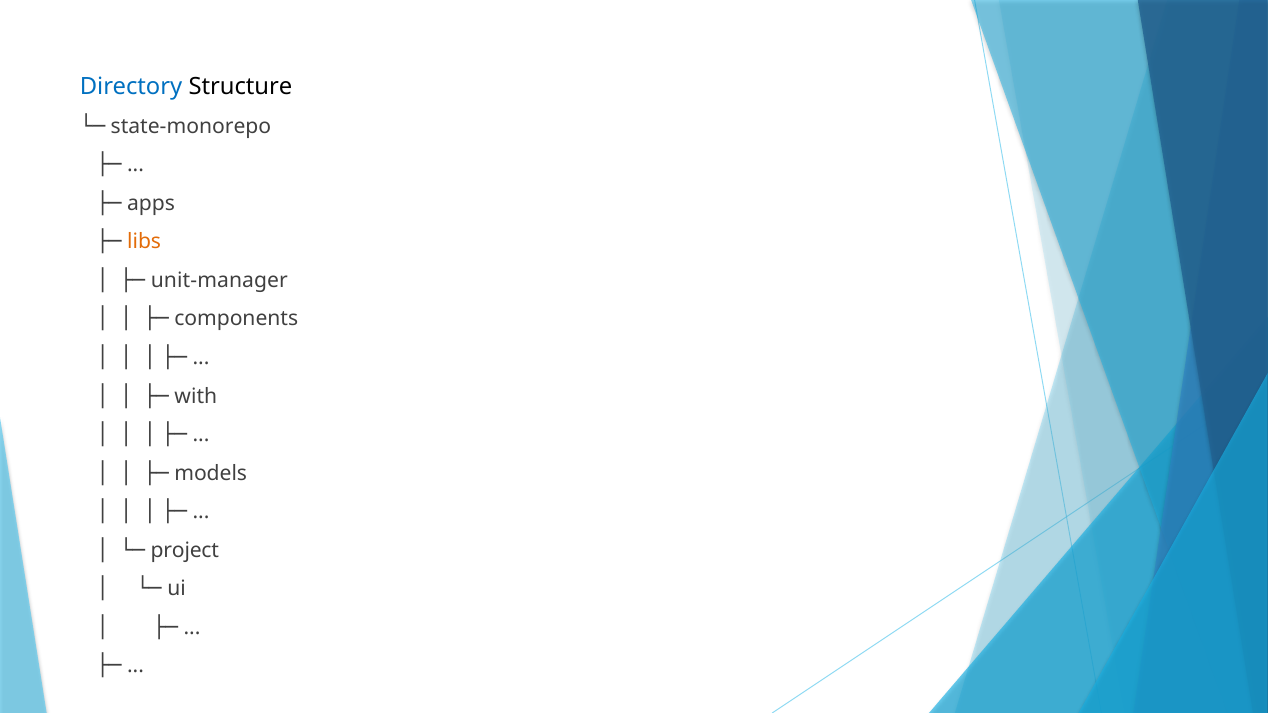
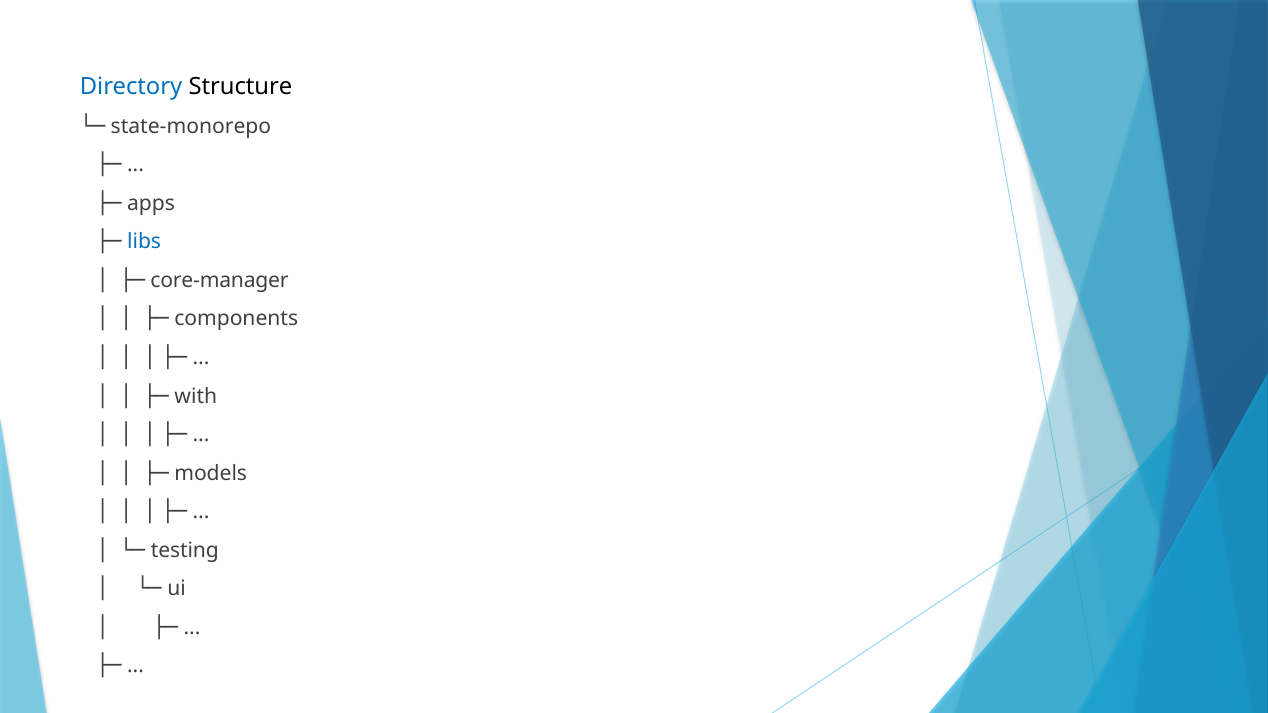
libs colour: orange -> blue
unit-manager: unit-manager -> core-manager
project: project -> testing
